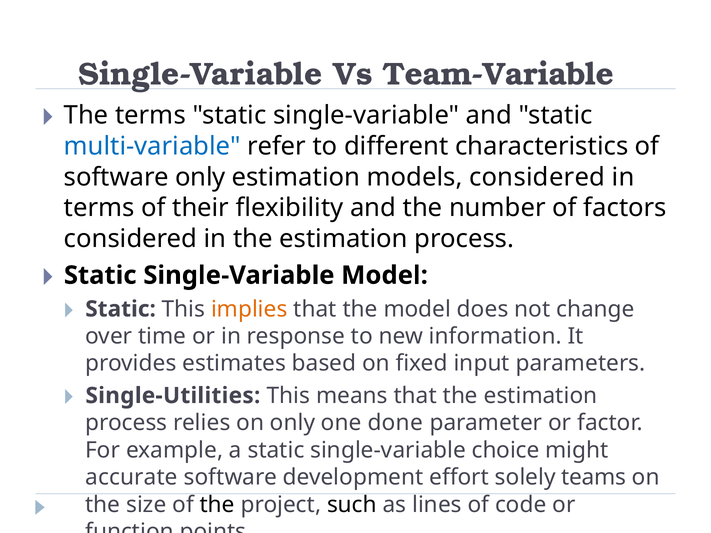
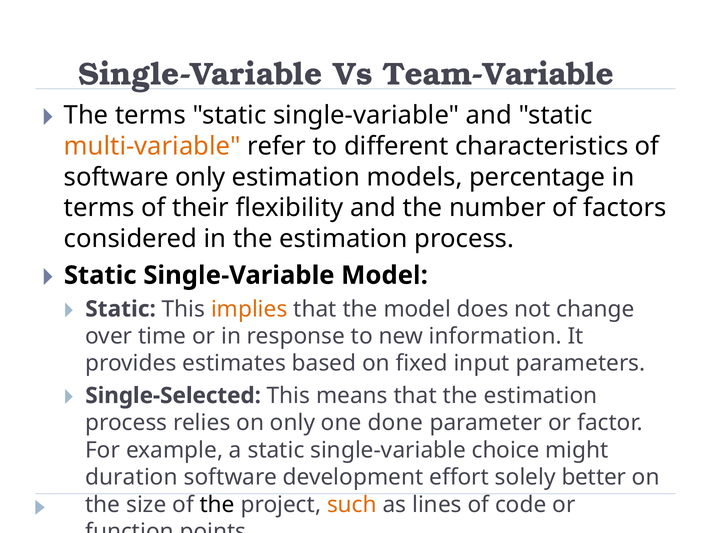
multi-variable at (152, 146) colour: blue -> orange
models considered: considered -> percentage
Single-Utilities: Single-Utilities -> Single-Selected
accurate at (132, 478): accurate -> duration
teams: teams -> better
such colour: black -> orange
